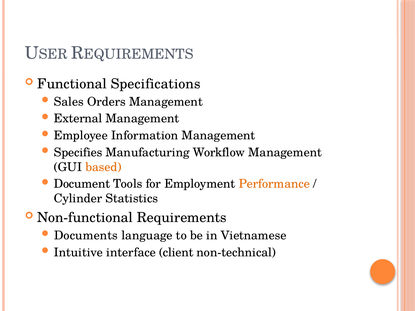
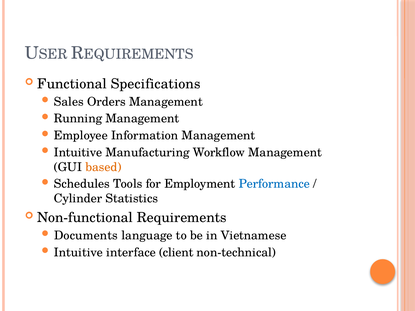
External: External -> Running
Specifies at (78, 153): Specifies -> Intuitive
Document: Document -> Schedules
Performance colour: orange -> blue
